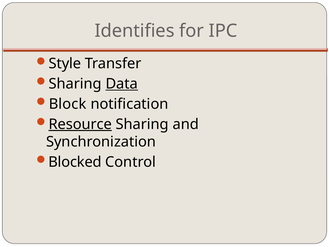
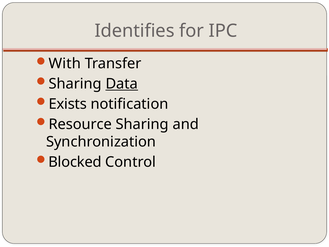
Style: Style -> With
Block: Block -> Exists
Resource underline: present -> none
